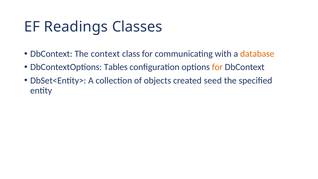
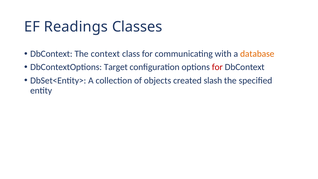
Tables: Tables -> Target
for at (217, 67) colour: orange -> red
seed: seed -> slash
